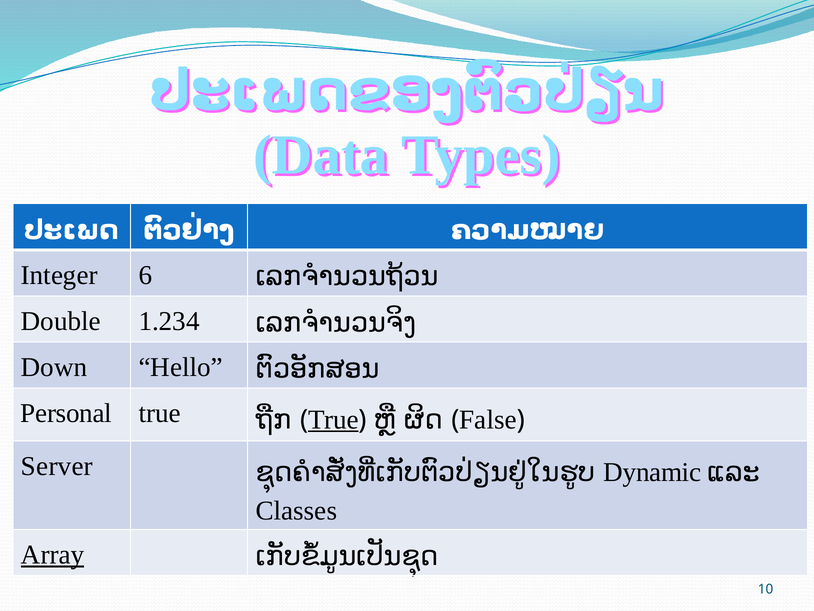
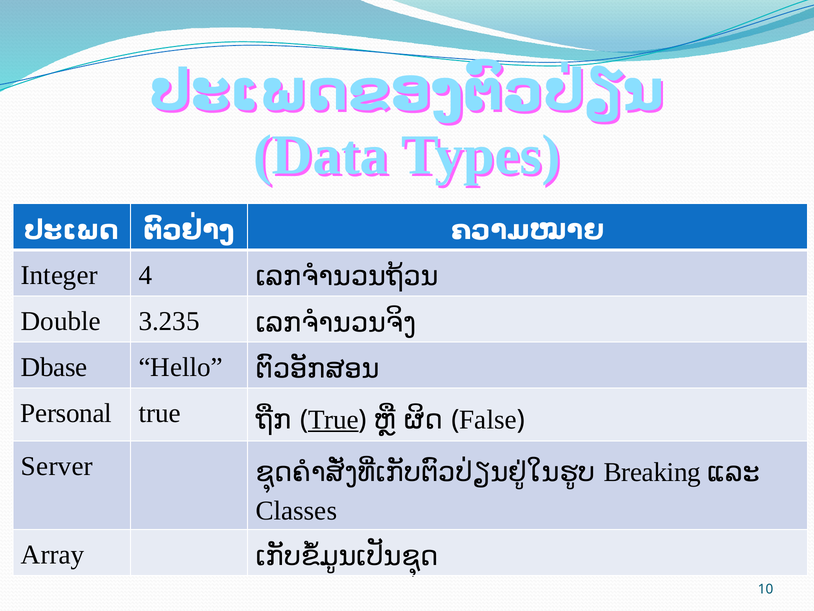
6: 6 -> 4
1.234: 1.234 -> 3.235
Down: Down -> Dbase
Dynamic: Dynamic -> Breaking
Array underline: present -> none
